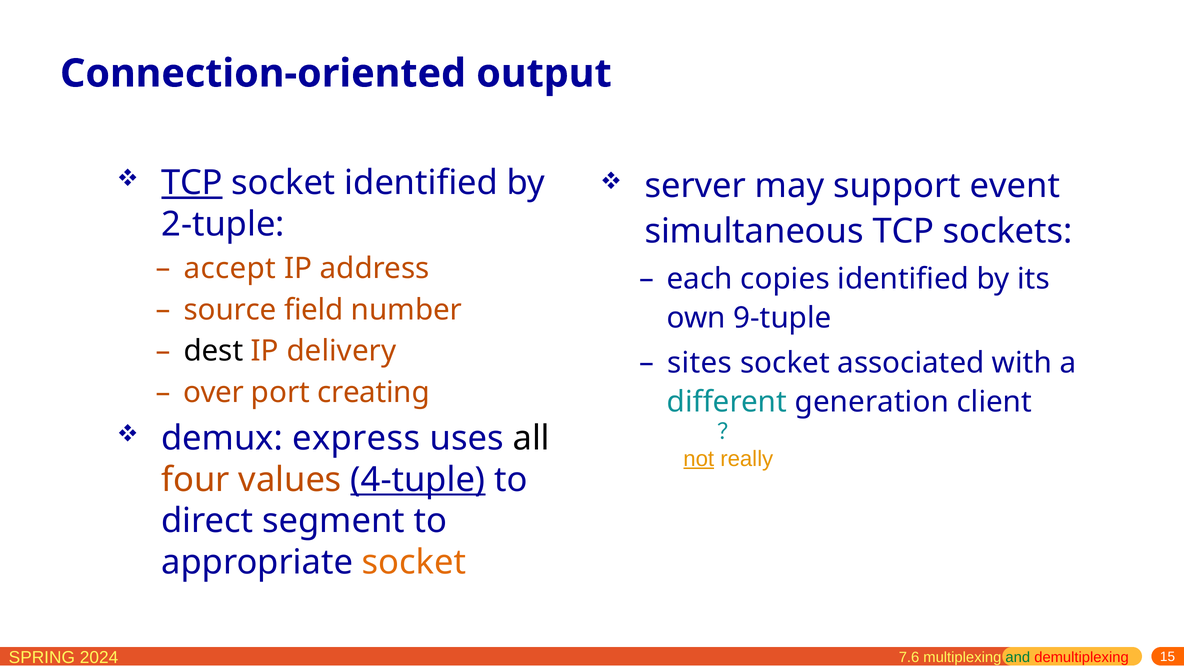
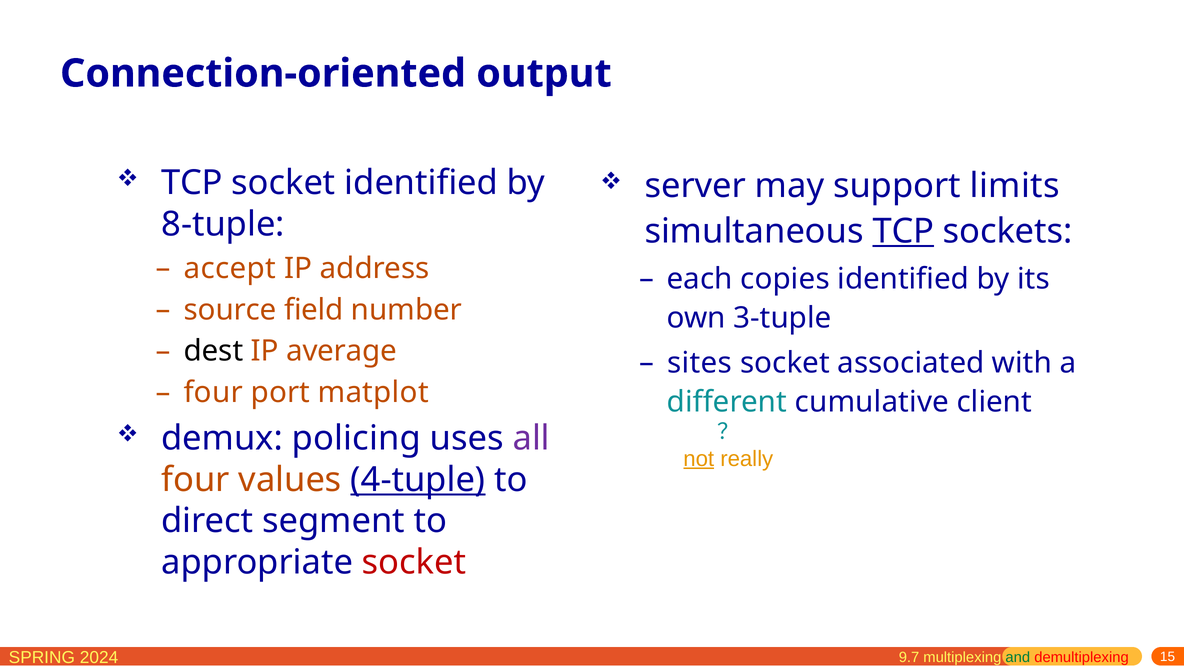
TCP at (192, 183) underline: present -> none
event: event -> limits
2-tuple: 2-tuple -> 8-tuple
TCP at (903, 231) underline: none -> present
9-tuple: 9-tuple -> 3-tuple
delivery: delivery -> average
over at (214, 393): over -> four
creating: creating -> matplot
generation: generation -> cumulative
express: express -> policing
all colour: black -> purple
socket at (414, 562) colour: orange -> red
7.6: 7.6 -> 9.7
